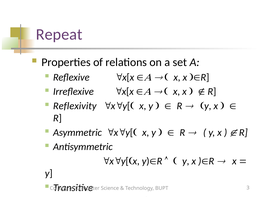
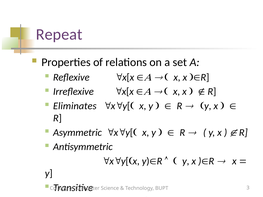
Reflexivity: Reflexivity -> Eliminates
